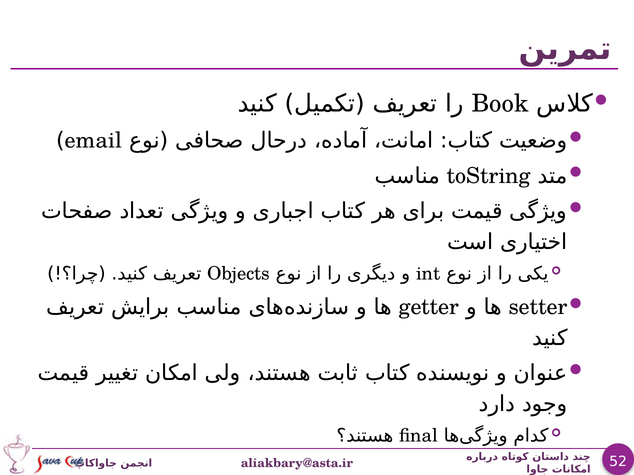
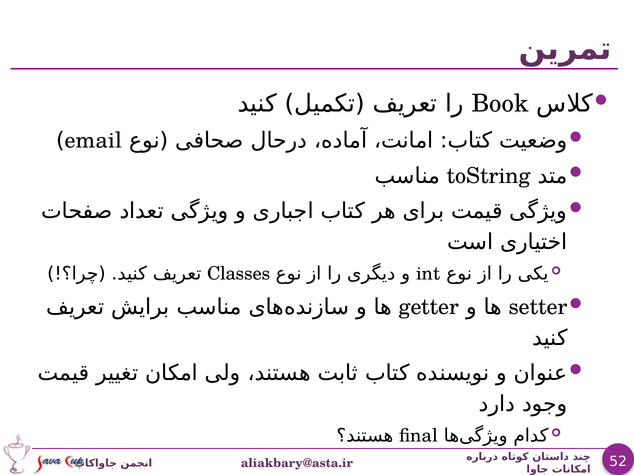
Objects: Objects -> Classes
